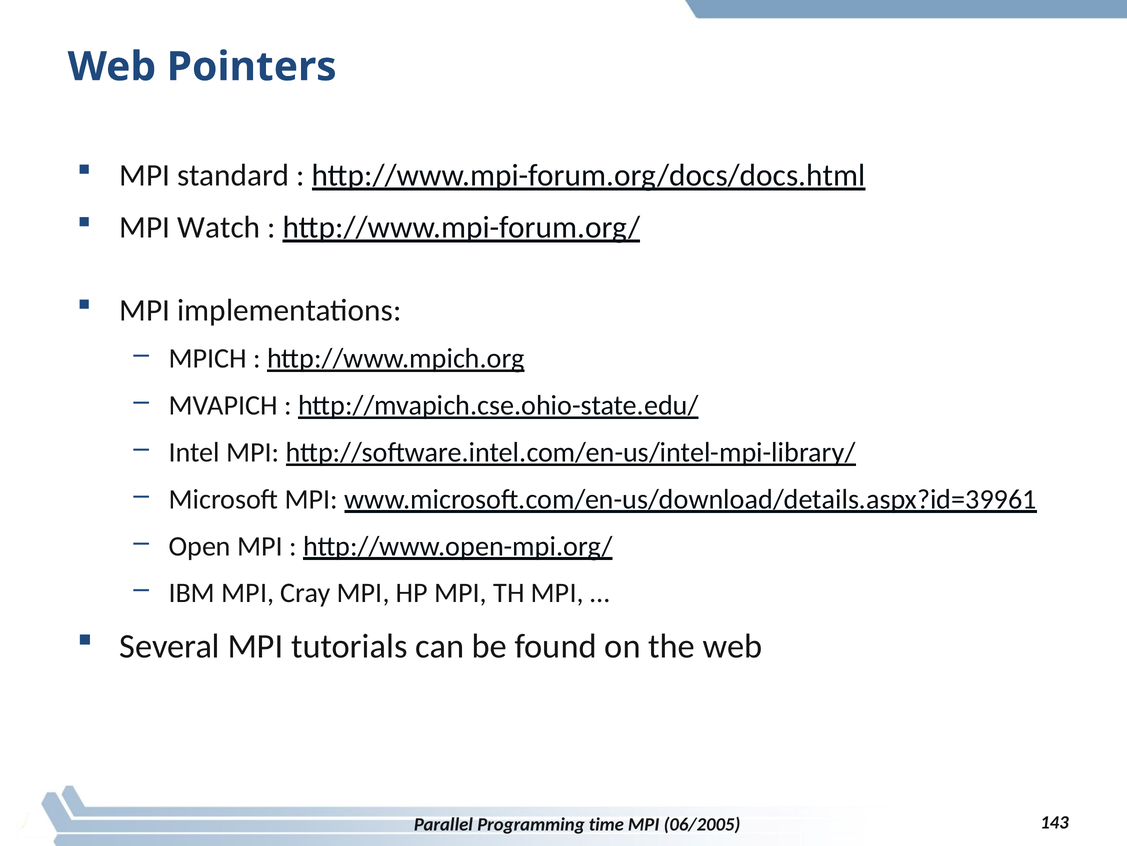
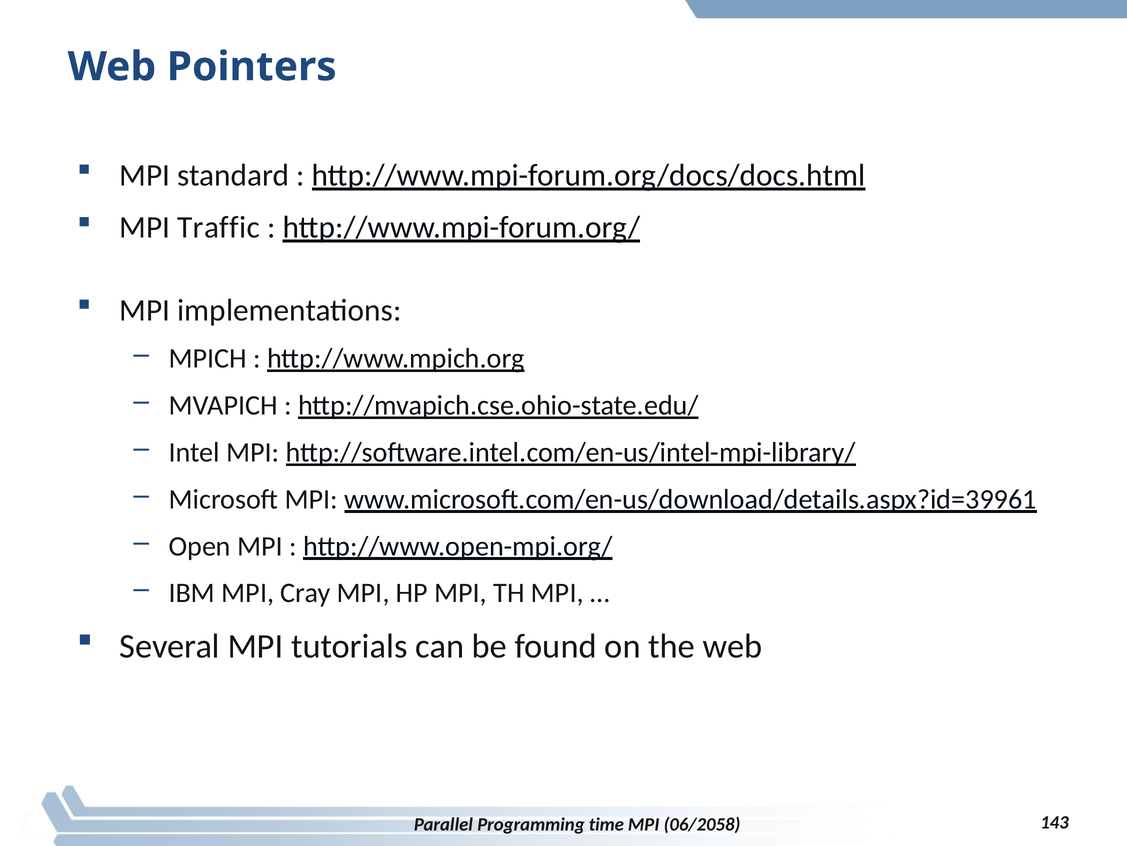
Watch: Watch -> Traffic
06/2005: 06/2005 -> 06/2058
